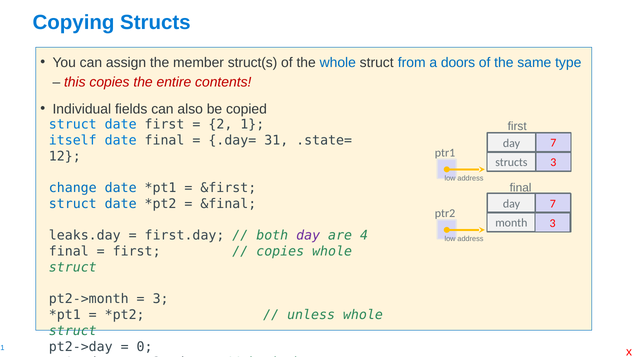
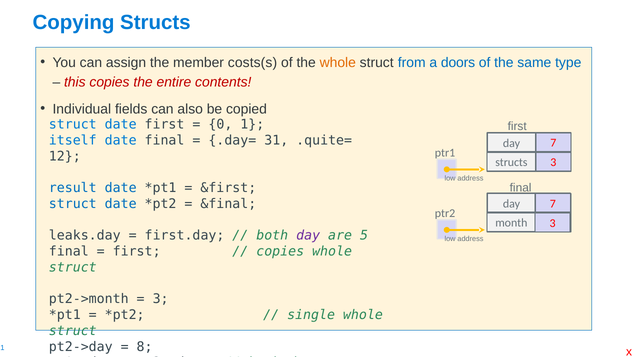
struct(s: struct(s -> costs(s
whole at (338, 62) colour: blue -> orange
2: 2 -> 0
.state=: .state= -> .quite=
change: change -> result
4: 4 -> 5
unless: unless -> single
0: 0 -> 8
